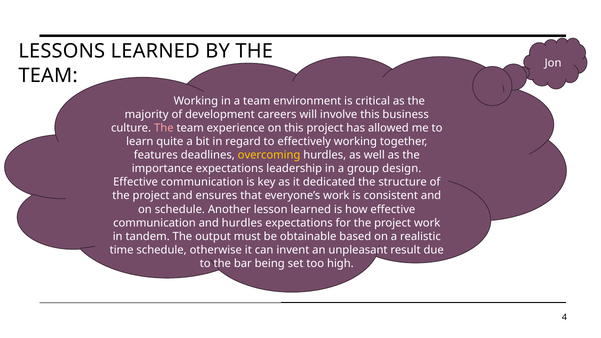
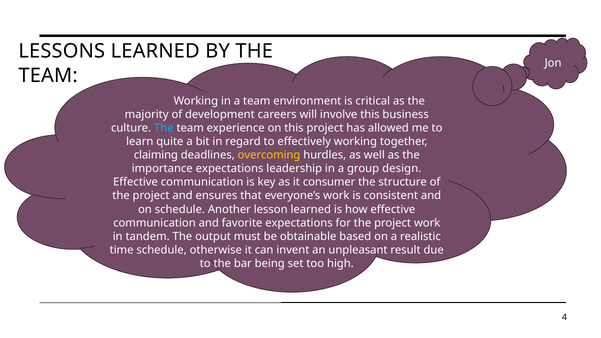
The at (164, 128) colour: pink -> light blue
features: features -> claiming
dedicated: dedicated -> consumer
and hurdles: hurdles -> favorite
